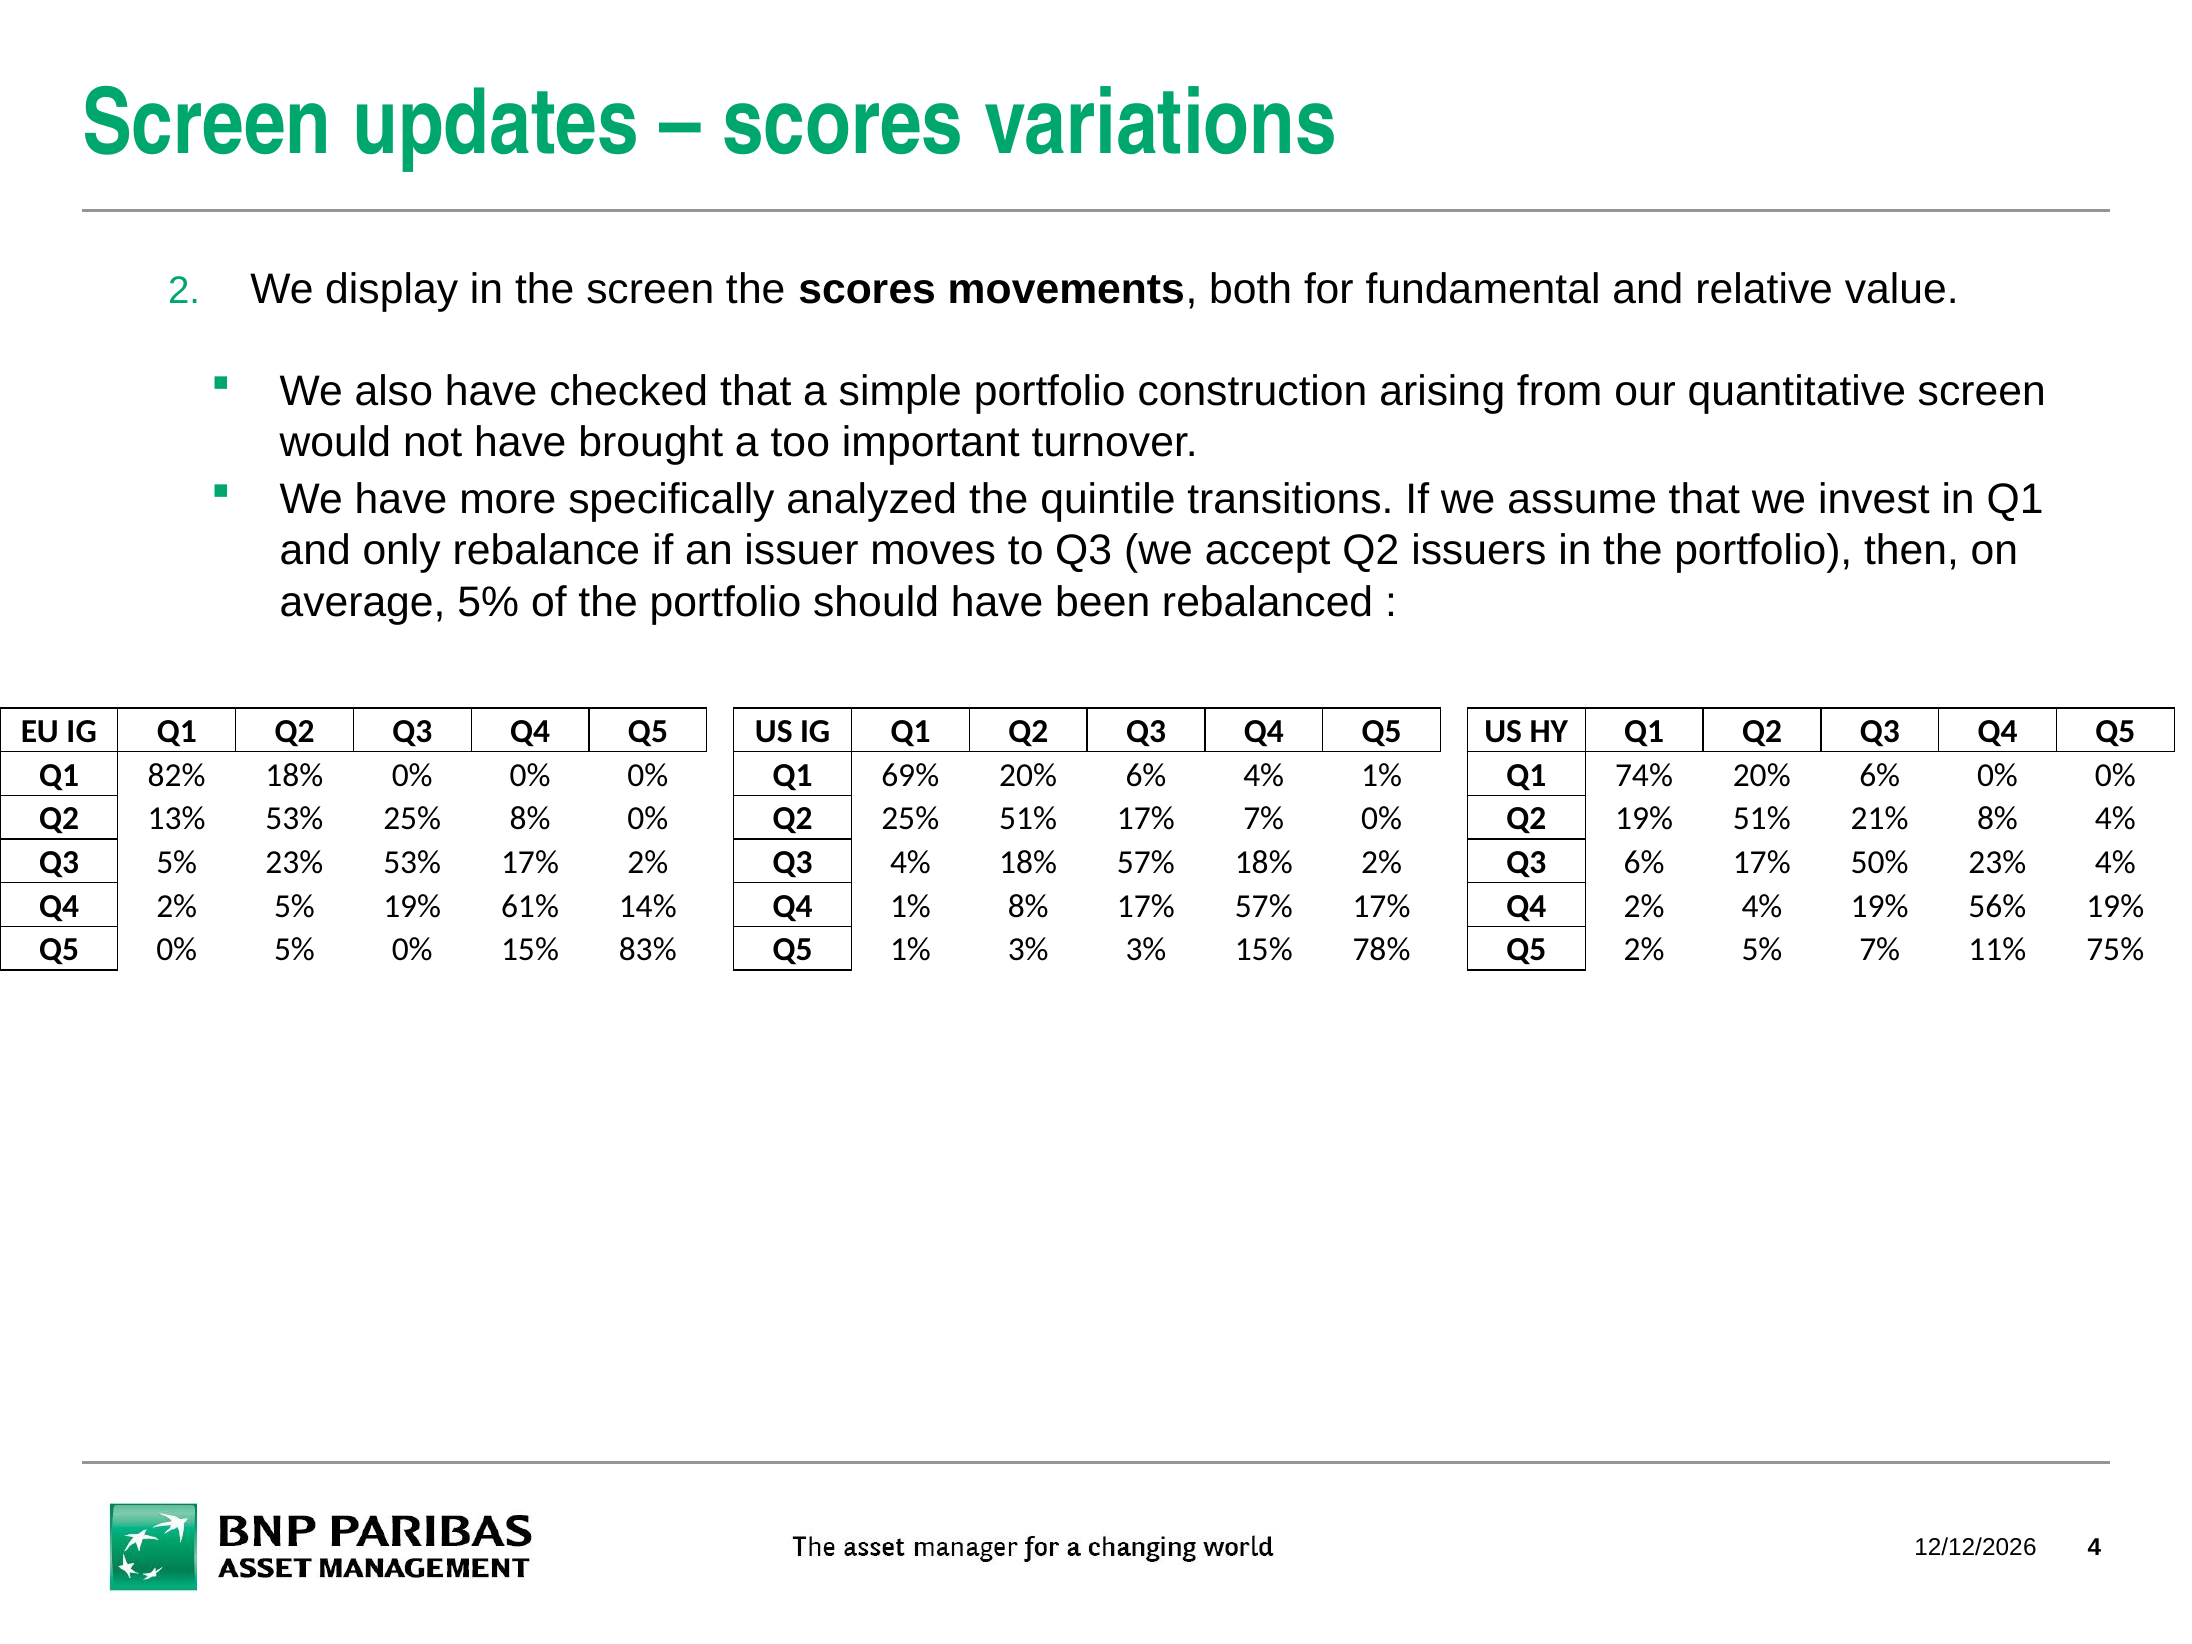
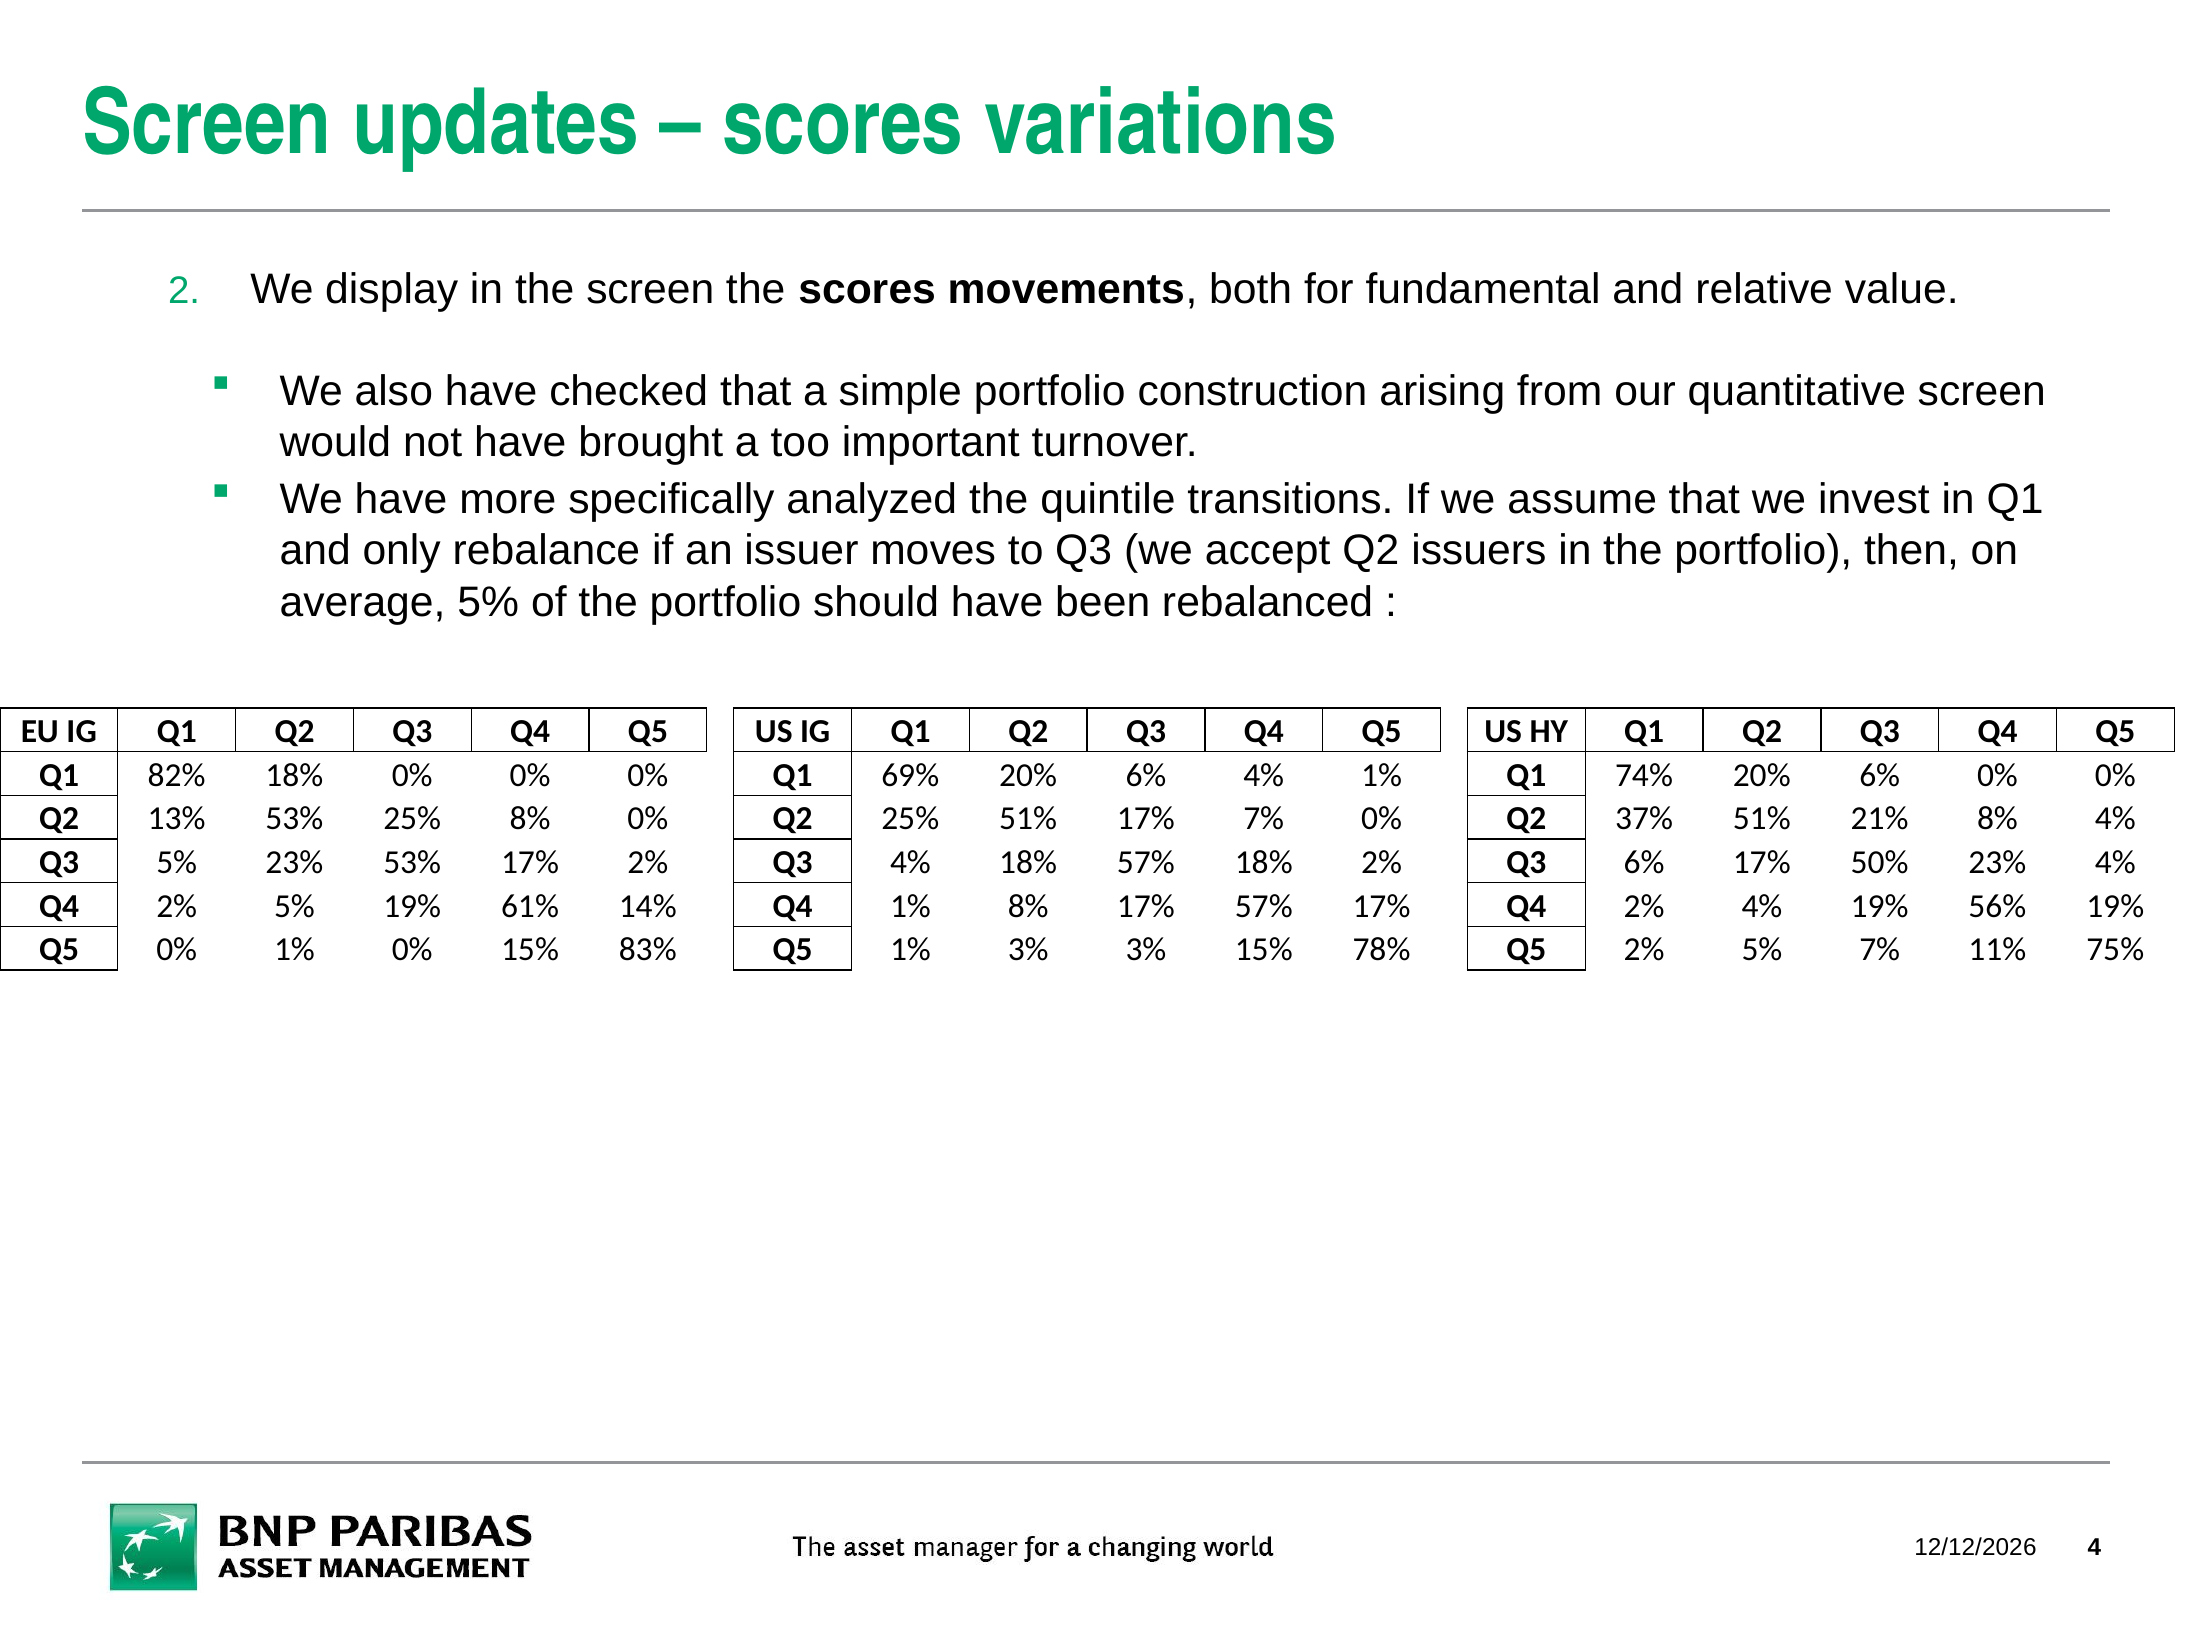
Q2 19%: 19% -> 37%
0% 5%: 5% -> 1%
